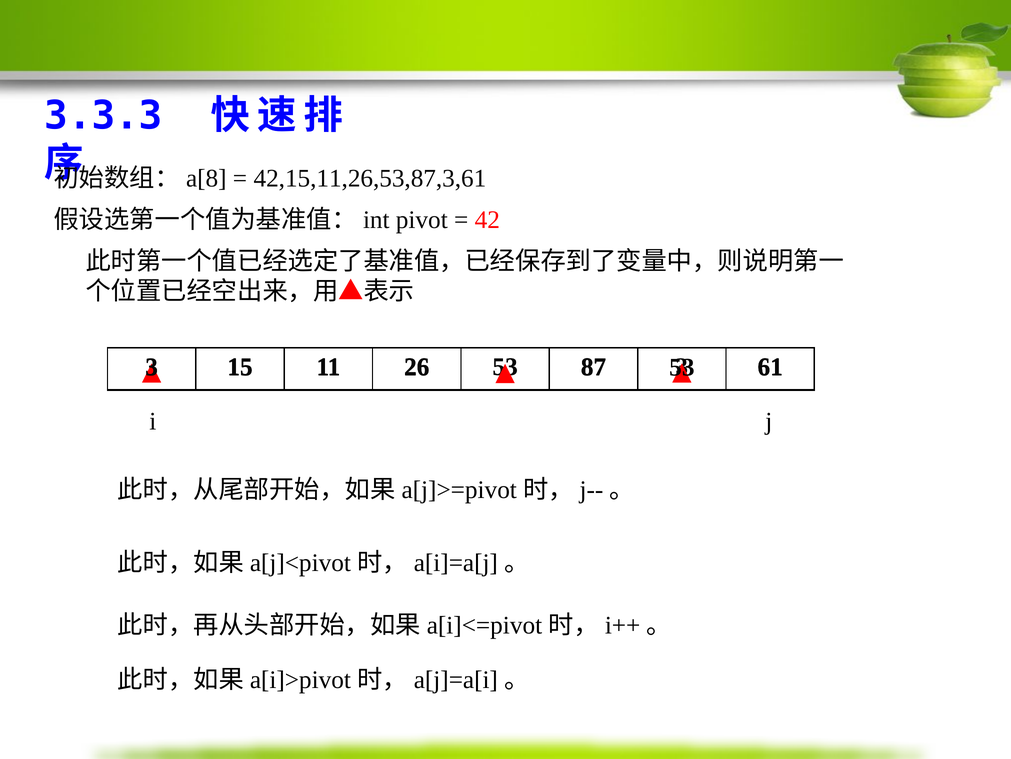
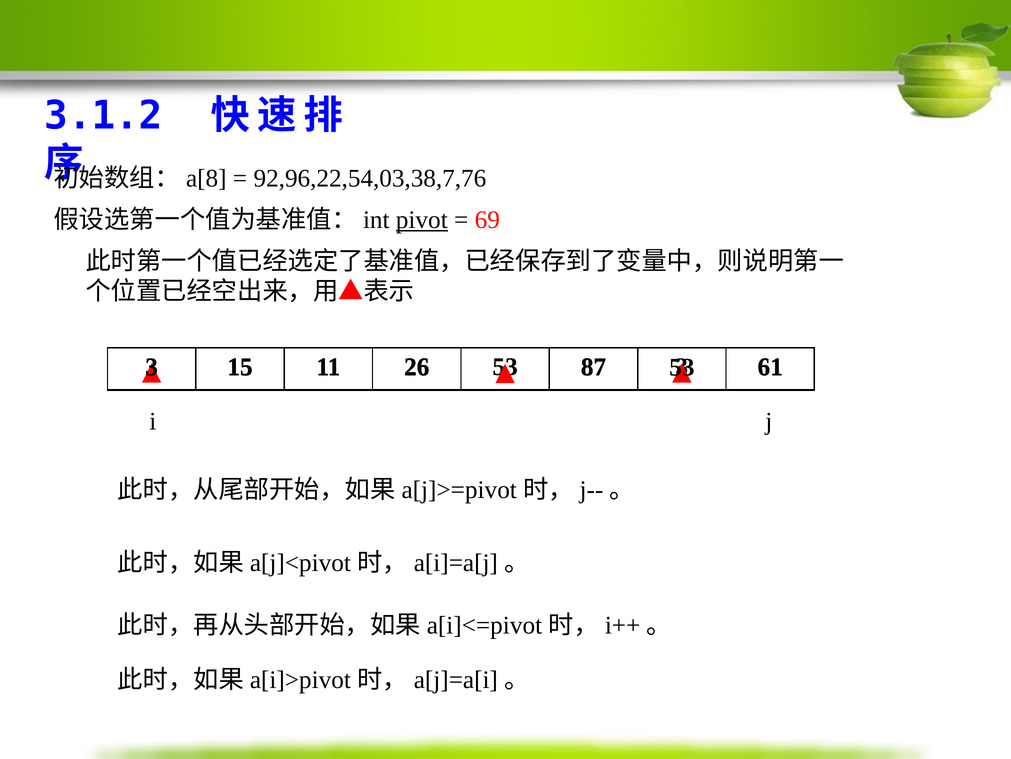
3.3.3: 3.3.3 -> 3.1.2
42,15,11,26,53,87,3,61: 42,15,11,26,53,87,3,61 -> 92,96,22,54,03,38,7,76
pivot underline: none -> present
42: 42 -> 69
